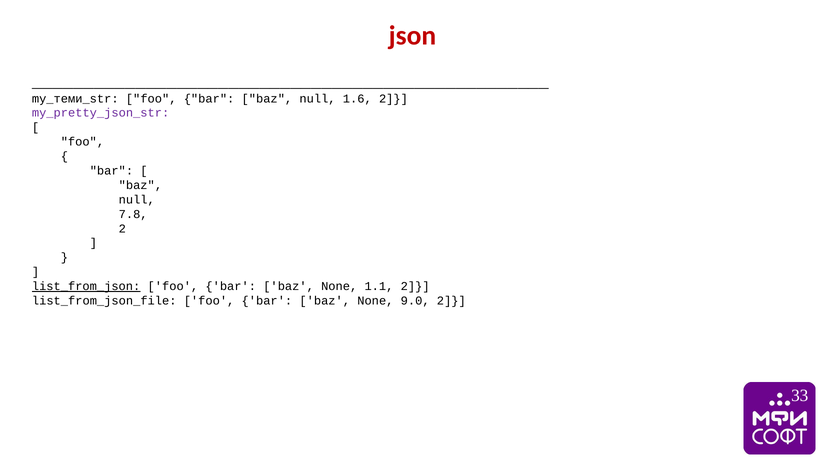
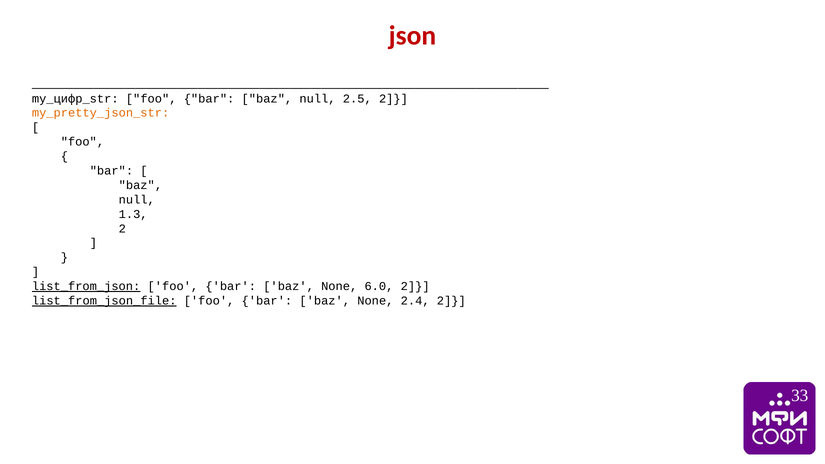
my_теми_str: my_теми_str -> my_цифр_str
1.6: 1.6 -> 2.5
my_pretty_json_str colour: purple -> orange
7.8: 7.8 -> 1.3
1.1: 1.1 -> 6.0
list_from_json_file underline: none -> present
9.0: 9.0 -> 2.4
